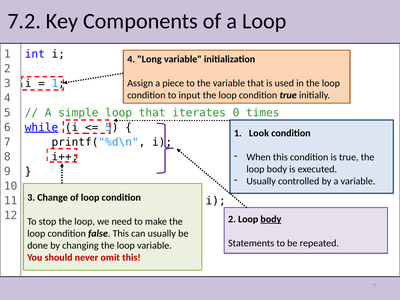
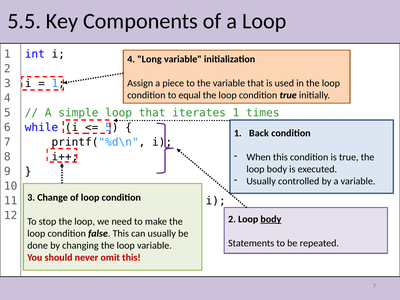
7.2: 7.2 -> 5.5
input: input -> equal
iterates 0: 0 -> 1
while underline: present -> none
Look: Look -> Back
